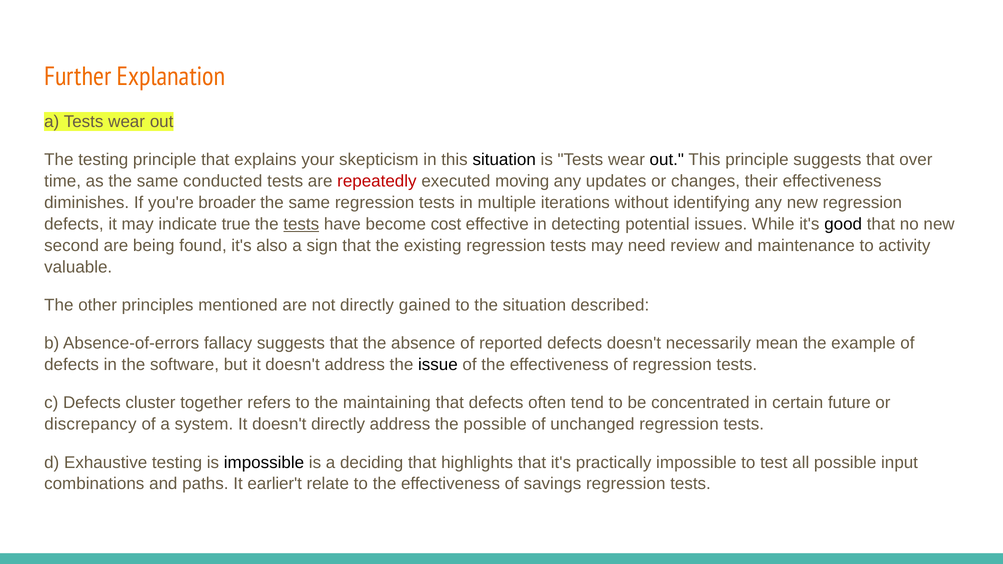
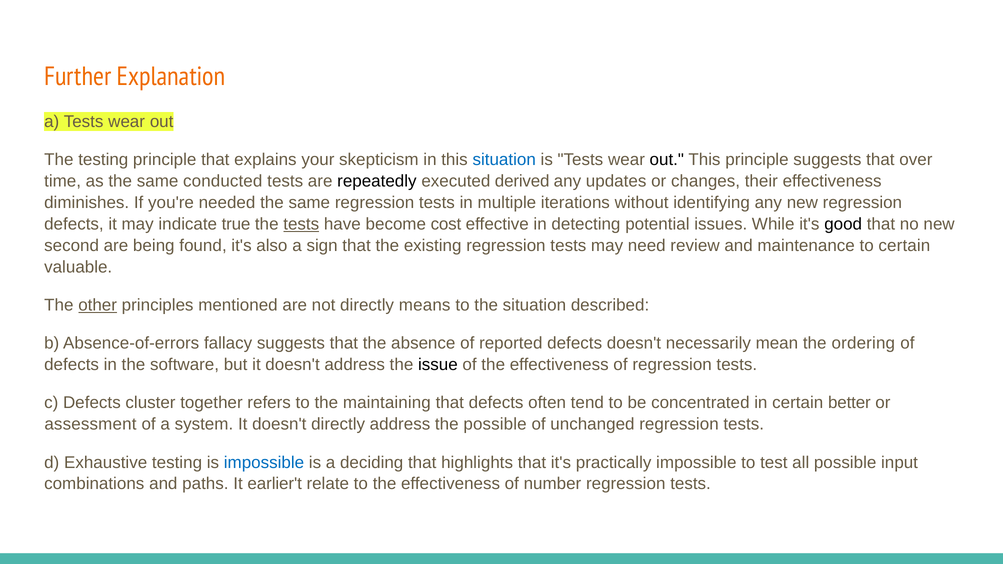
situation at (504, 160) colour: black -> blue
repeatedly colour: red -> black
moving: moving -> derived
broader: broader -> needed
to activity: activity -> certain
other underline: none -> present
gained: gained -> means
example: example -> ordering
future: future -> better
discrepancy: discrepancy -> assessment
impossible at (264, 463) colour: black -> blue
savings: savings -> number
